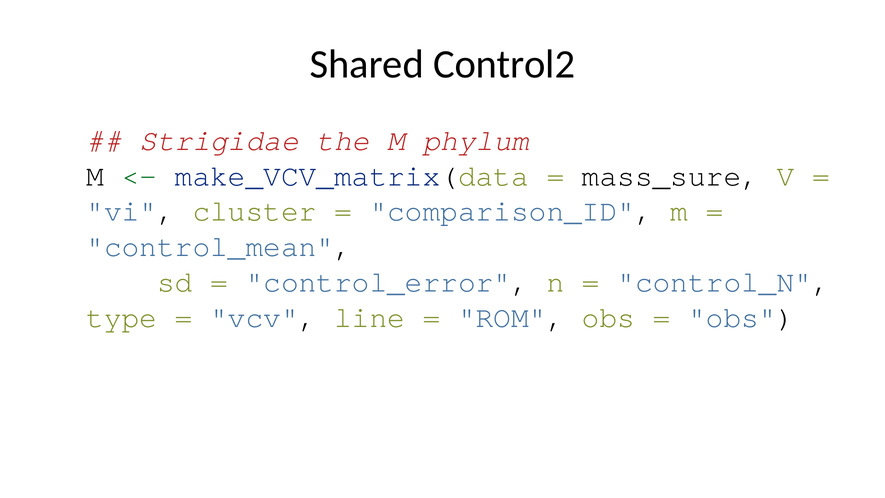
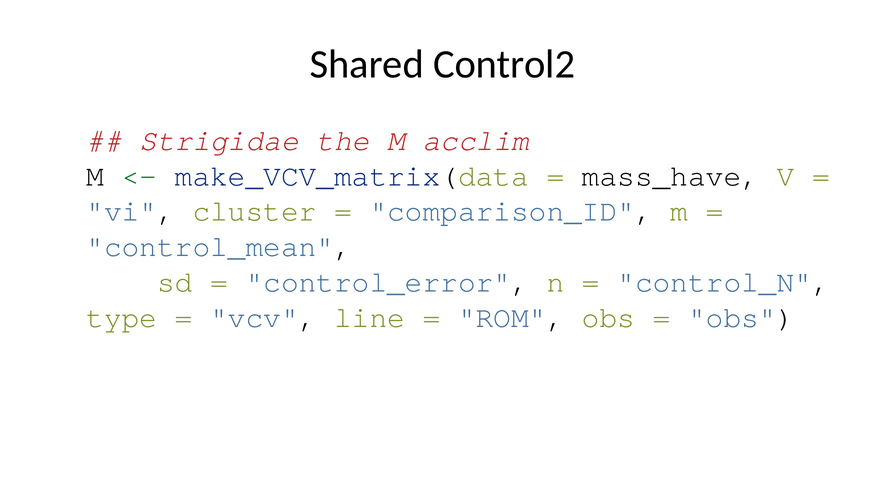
phylum: phylum -> acclim
mass_sure: mass_sure -> mass_have
